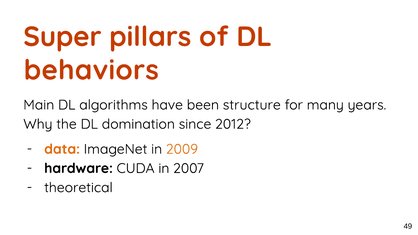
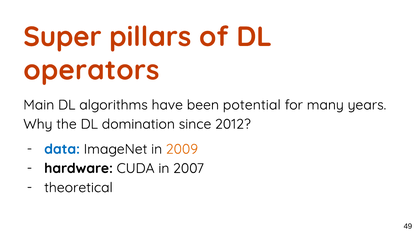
behaviors: behaviors -> operators
structure: structure -> potential
data colour: orange -> blue
